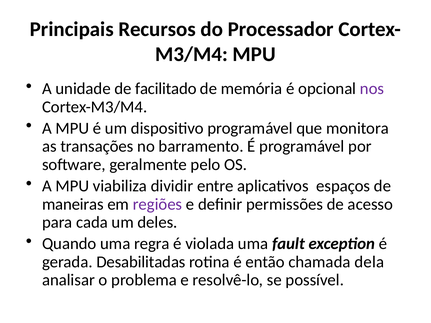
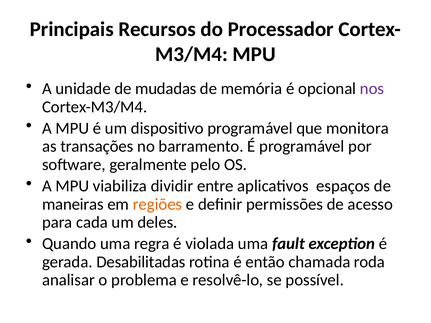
facilitado: facilitado -> mudadas
regiões colour: purple -> orange
dela: dela -> roda
